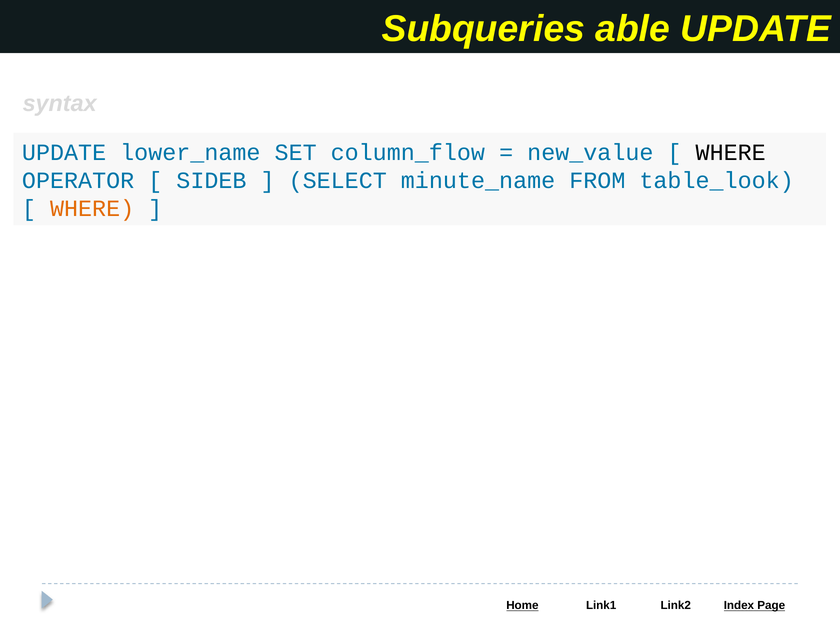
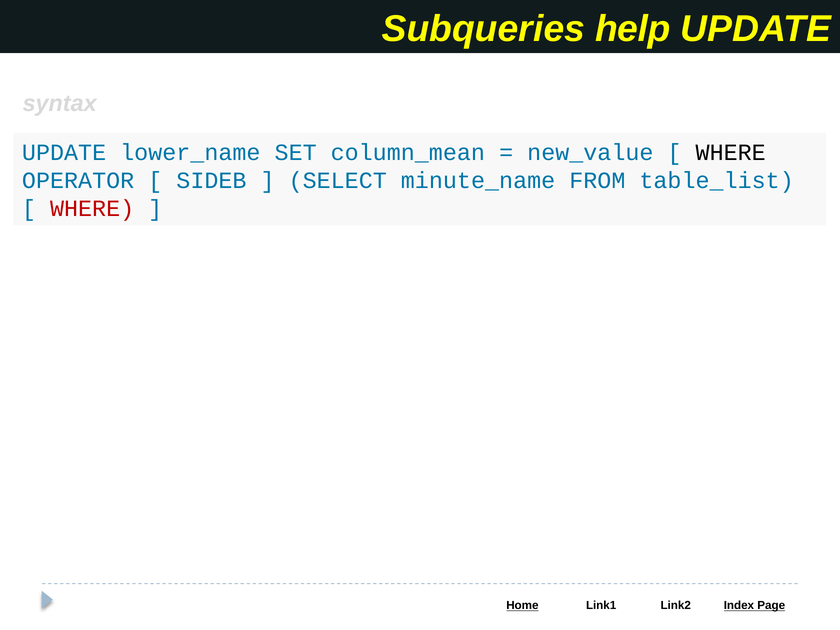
able: able -> help
column_flow: column_flow -> column_mean
table_look: table_look -> table_list
WHERE at (92, 209) colour: orange -> red
